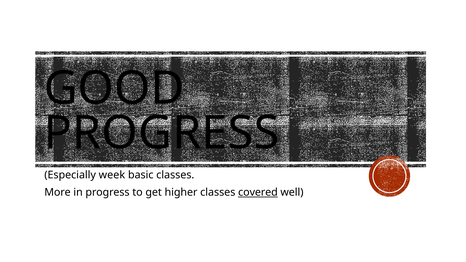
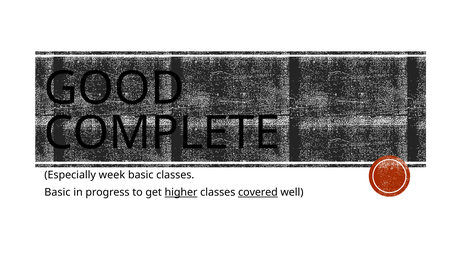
PROGRESS at (161, 133): PROGRESS -> COMPLETE
More at (58, 193): More -> Basic
higher underline: none -> present
